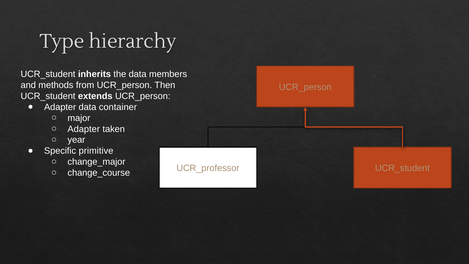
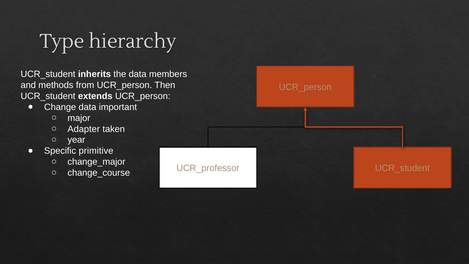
Adapter at (60, 107): Adapter -> Change
container: container -> important
